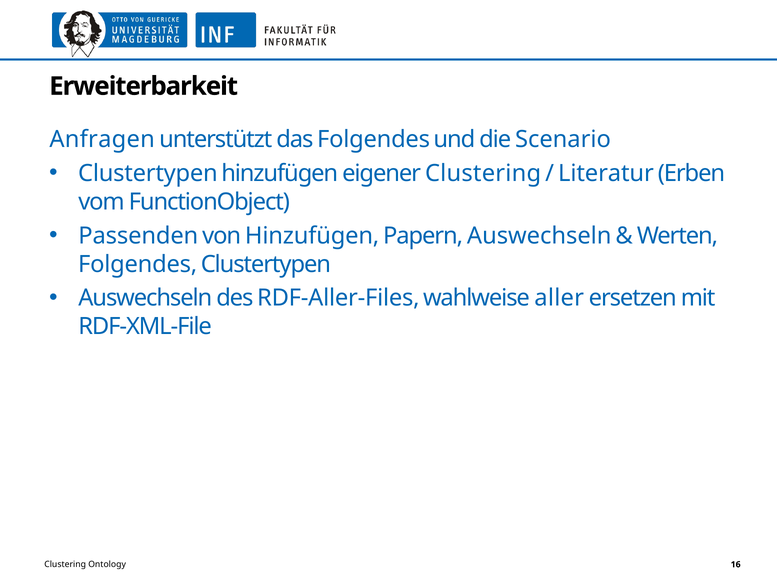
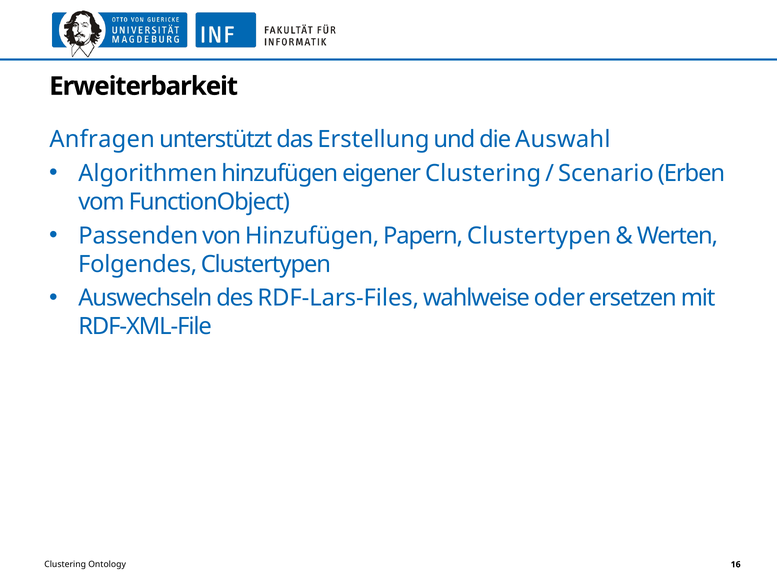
das Folgendes: Folgendes -> Erstellung
Scenario: Scenario -> Auswahl
Clustertypen at (148, 173): Clustertypen -> Algorithmen
Literatur: Literatur -> Scenario
Papern Auswechseln: Auswechseln -> Clustertypen
RDF-Aller-Files: RDF-Aller-Files -> RDF-Lars-Files
aller: aller -> oder
